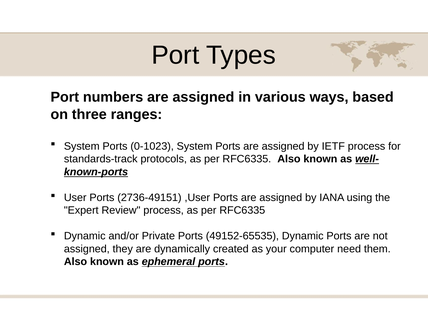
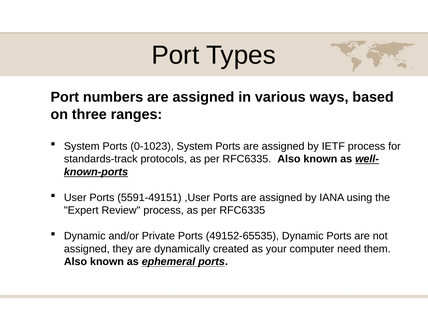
2736-49151: 2736-49151 -> 5591-49151
